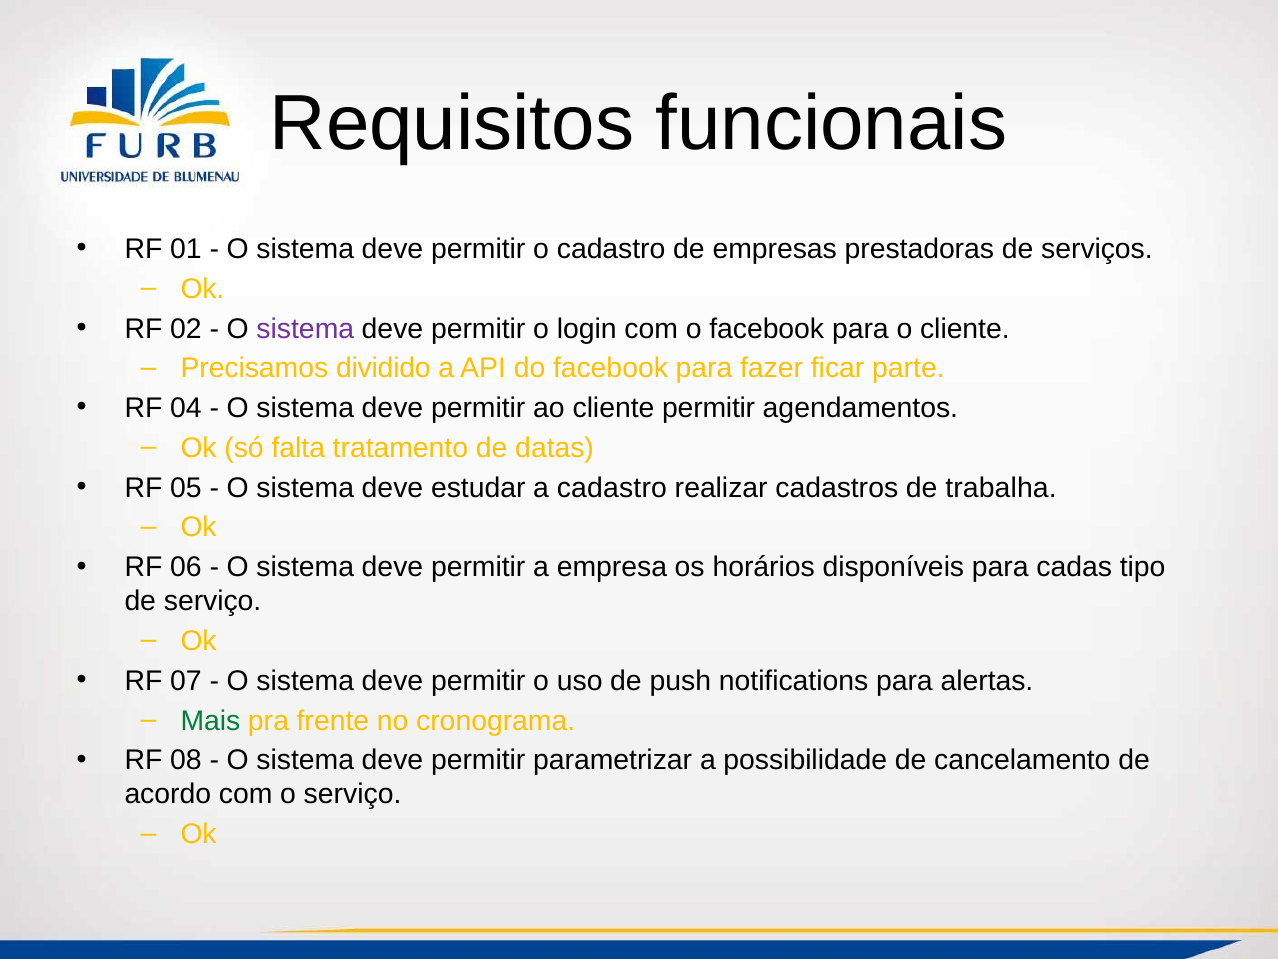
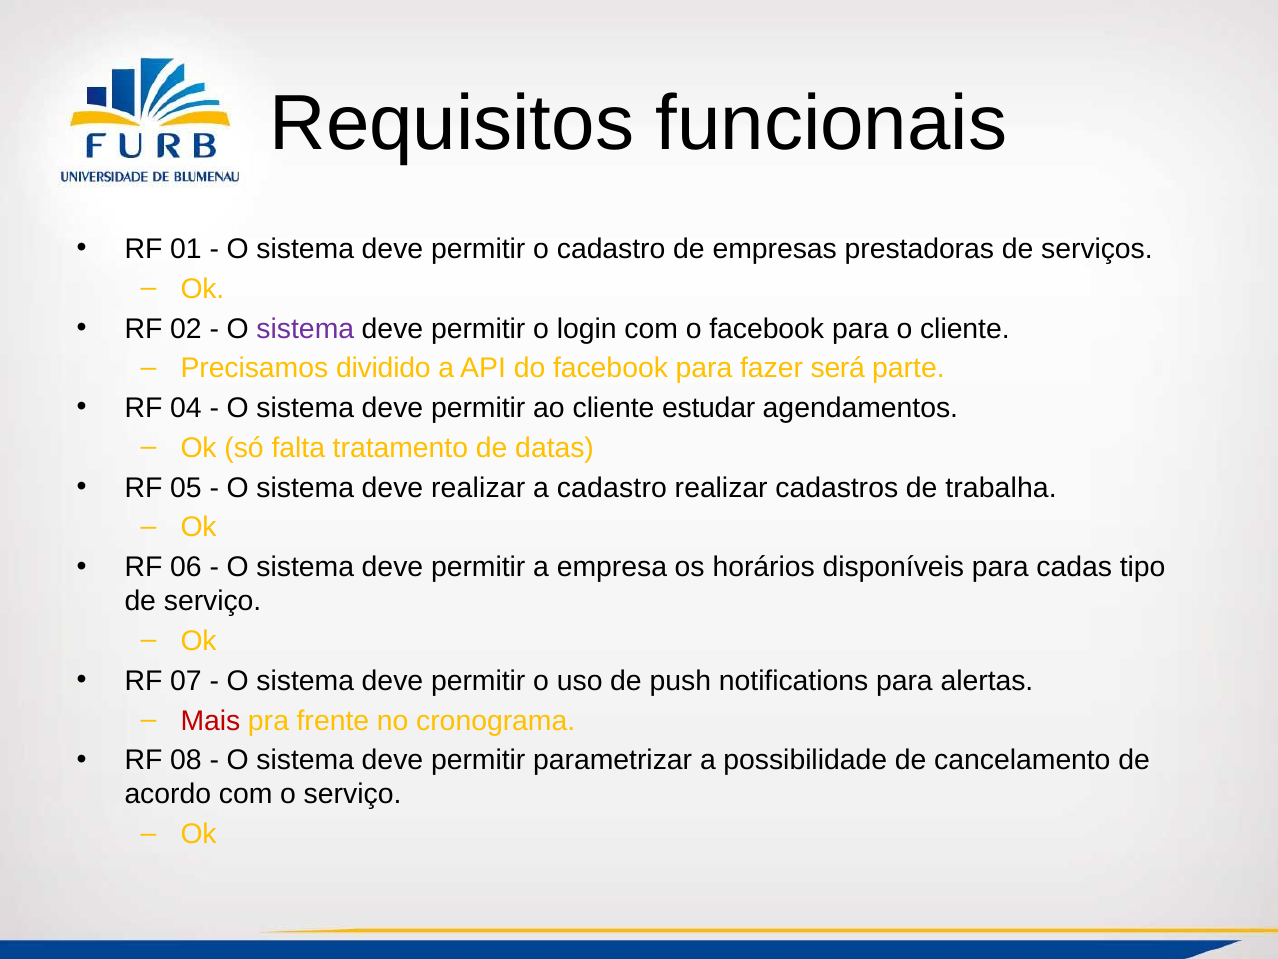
ficar: ficar -> será
cliente permitir: permitir -> estudar
deve estudar: estudar -> realizar
Mais colour: green -> red
